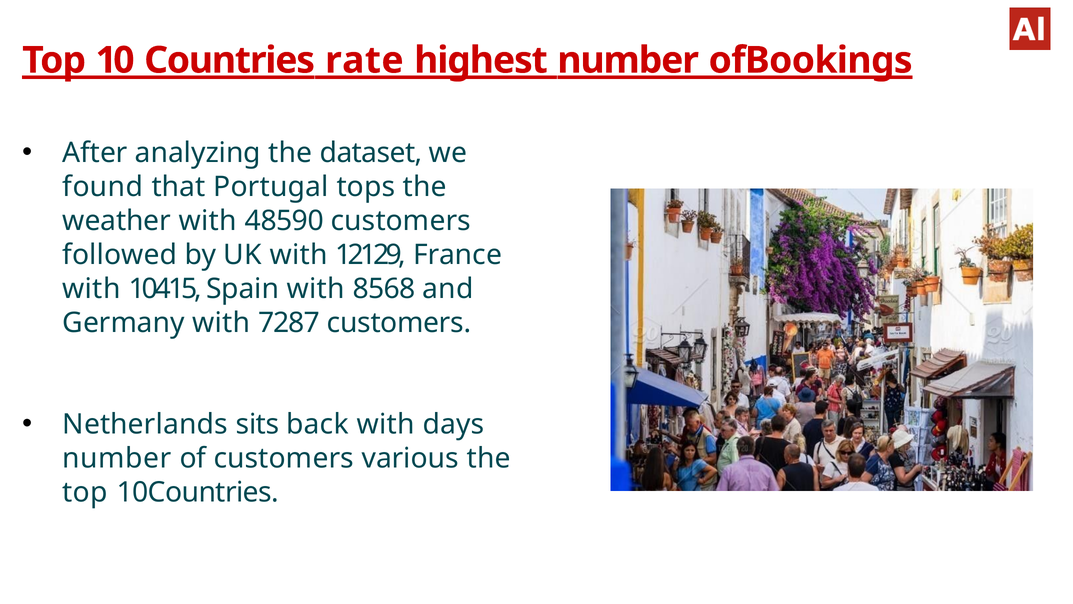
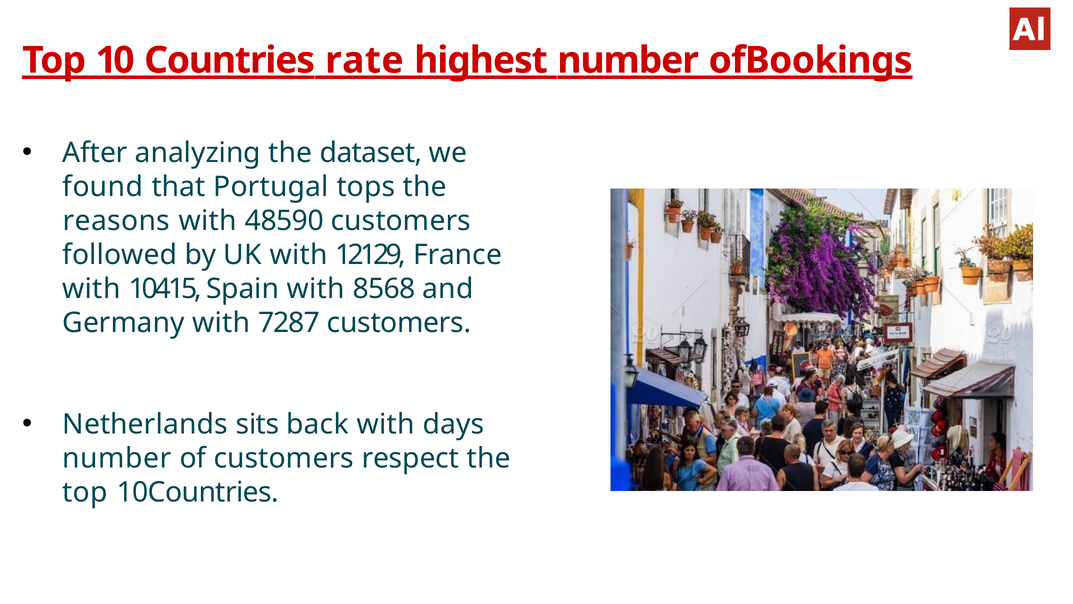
weather: weather -> reasons
various: various -> respect
